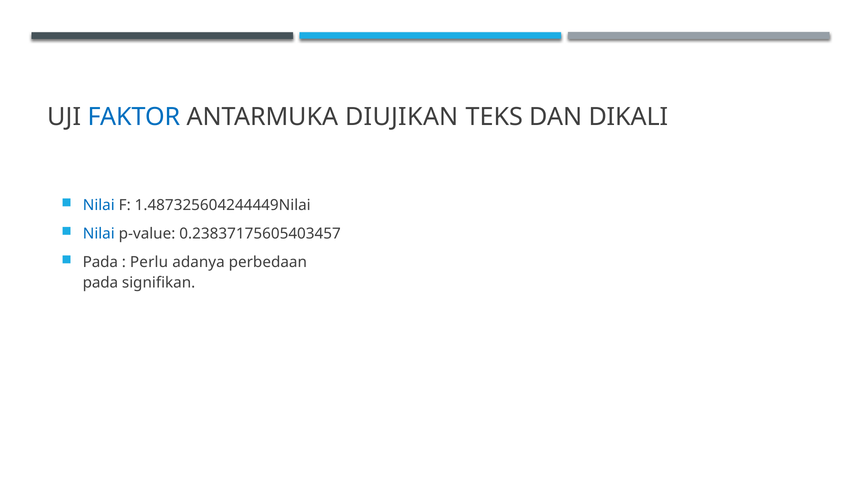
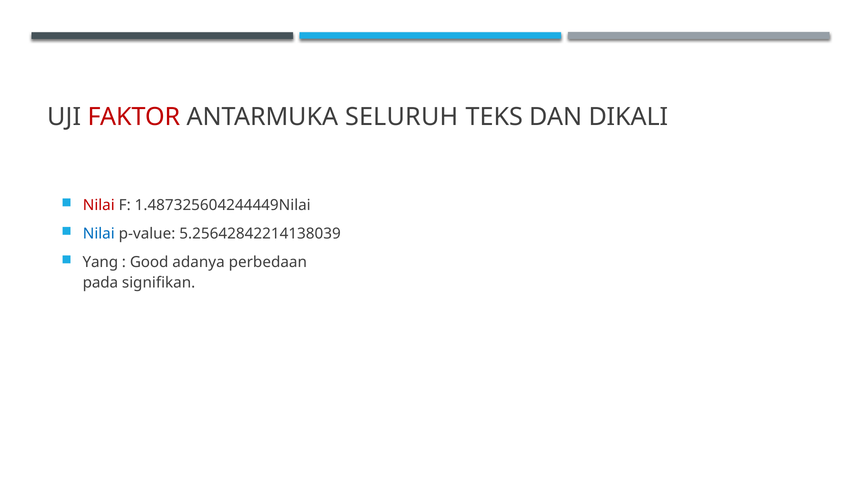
FAKTOR colour: blue -> red
DIUJIKAN: DIUJIKAN -> SELURUH
Nilai at (99, 205) colour: blue -> red
0.23837175605403457: 0.23837175605403457 -> 5.25642842214138039
Pada at (100, 263): Pada -> Yang
Perlu: Perlu -> Good
